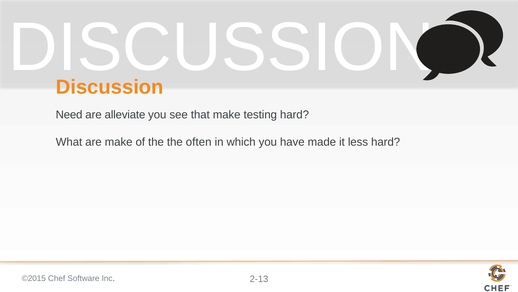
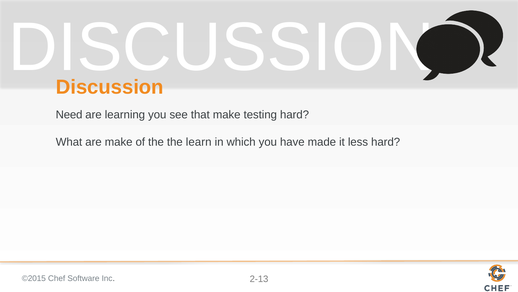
alleviate: alleviate -> learning
often: often -> learn
